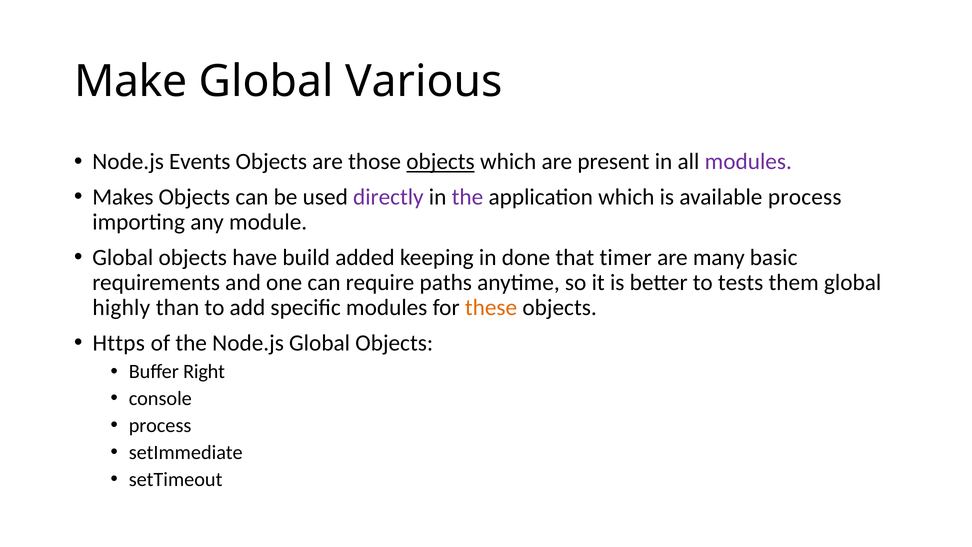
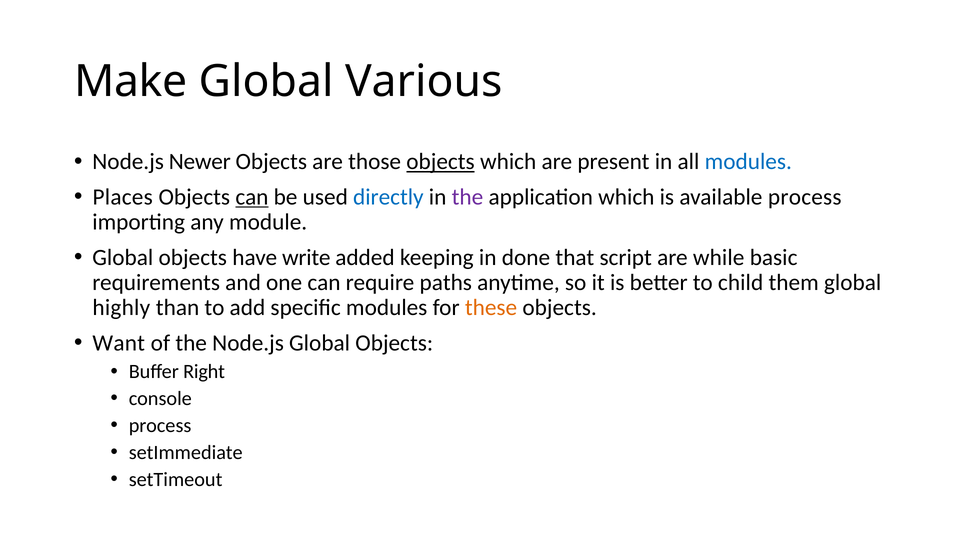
Events: Events -> Newer
modules at (748, 162) colour: purple -> blue
Makes: Makes -> Places
can at (252, 197) underline: none -> present
directly colour: purple -> blue
build: build -> write
timer: timer -> script
many: many -> while
tests: tests -> child
Https: Https -> Want
